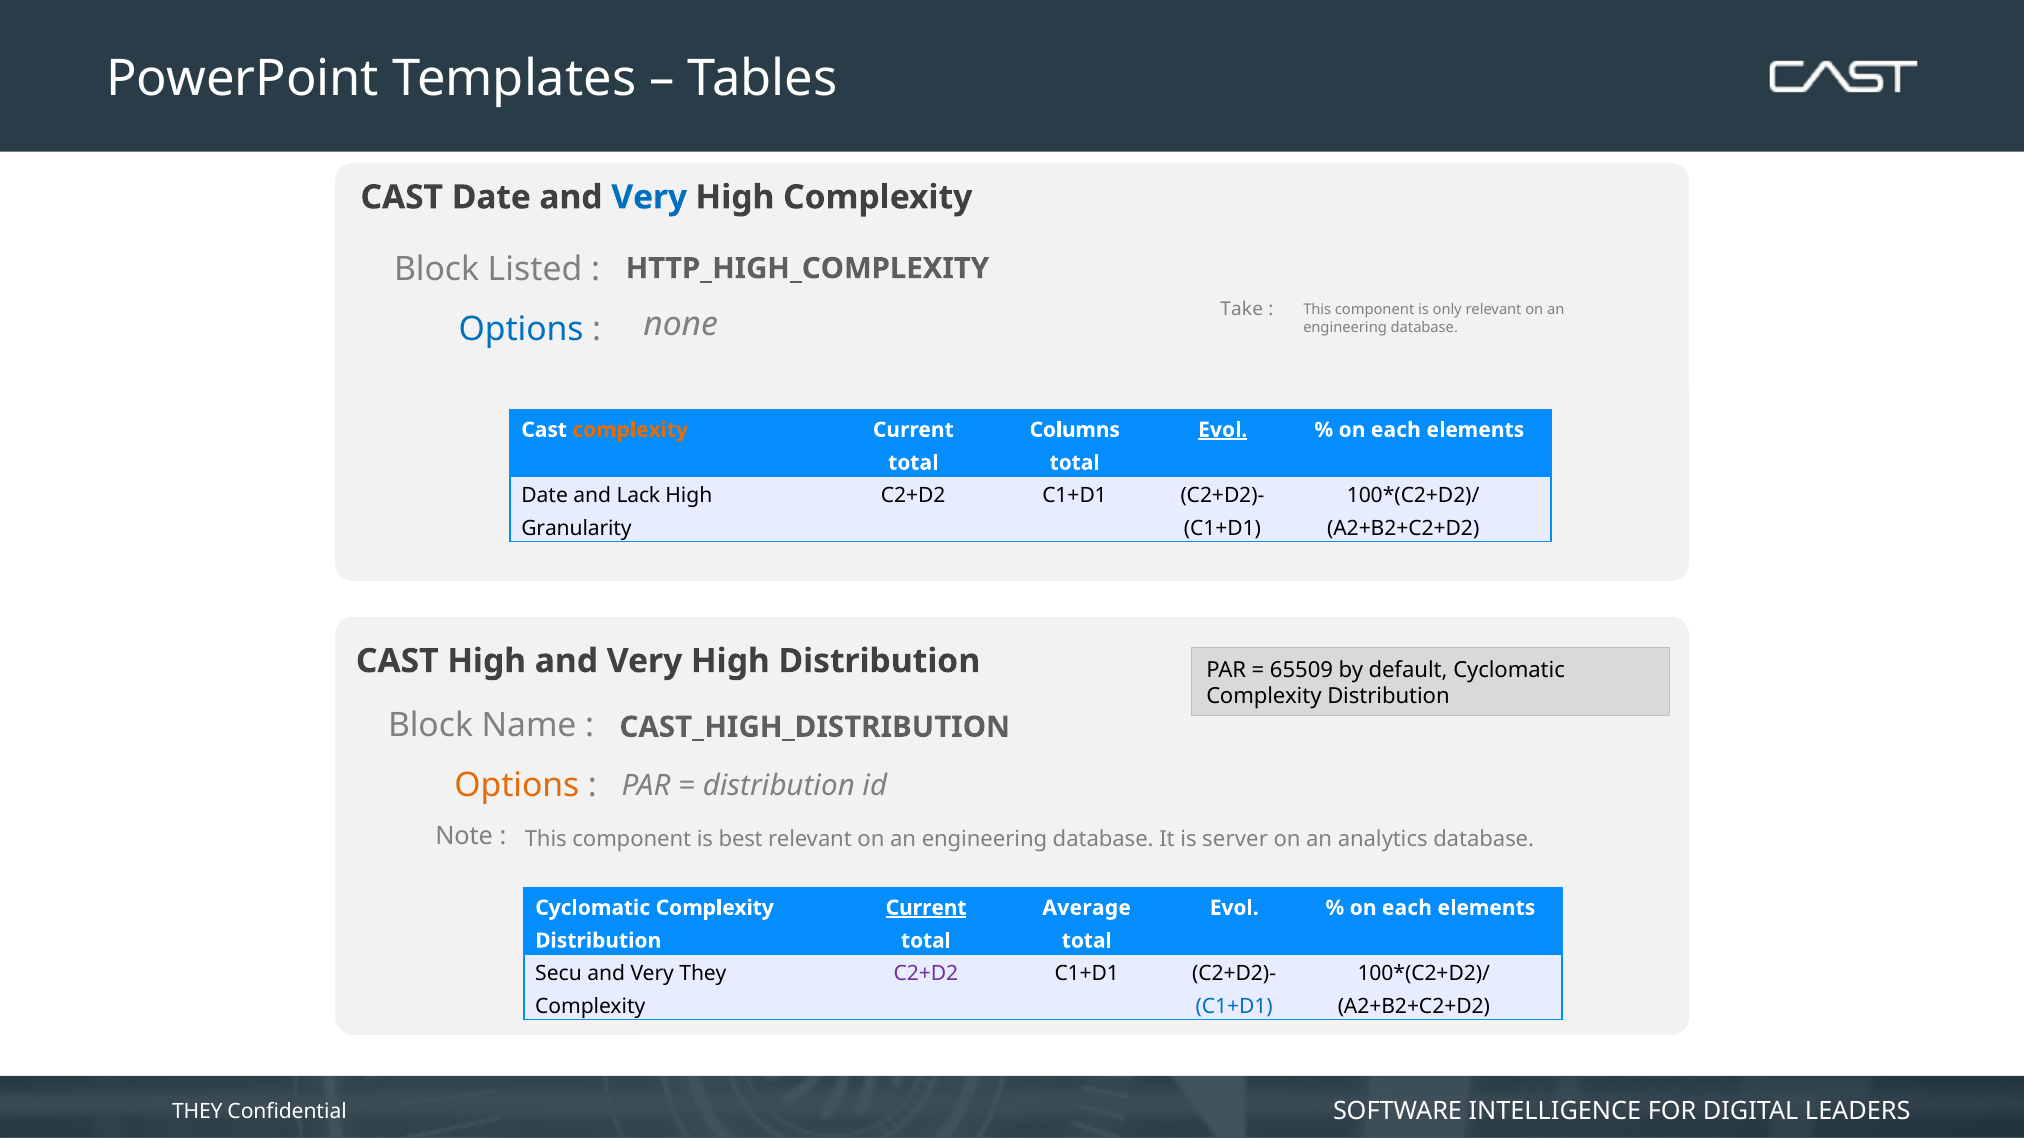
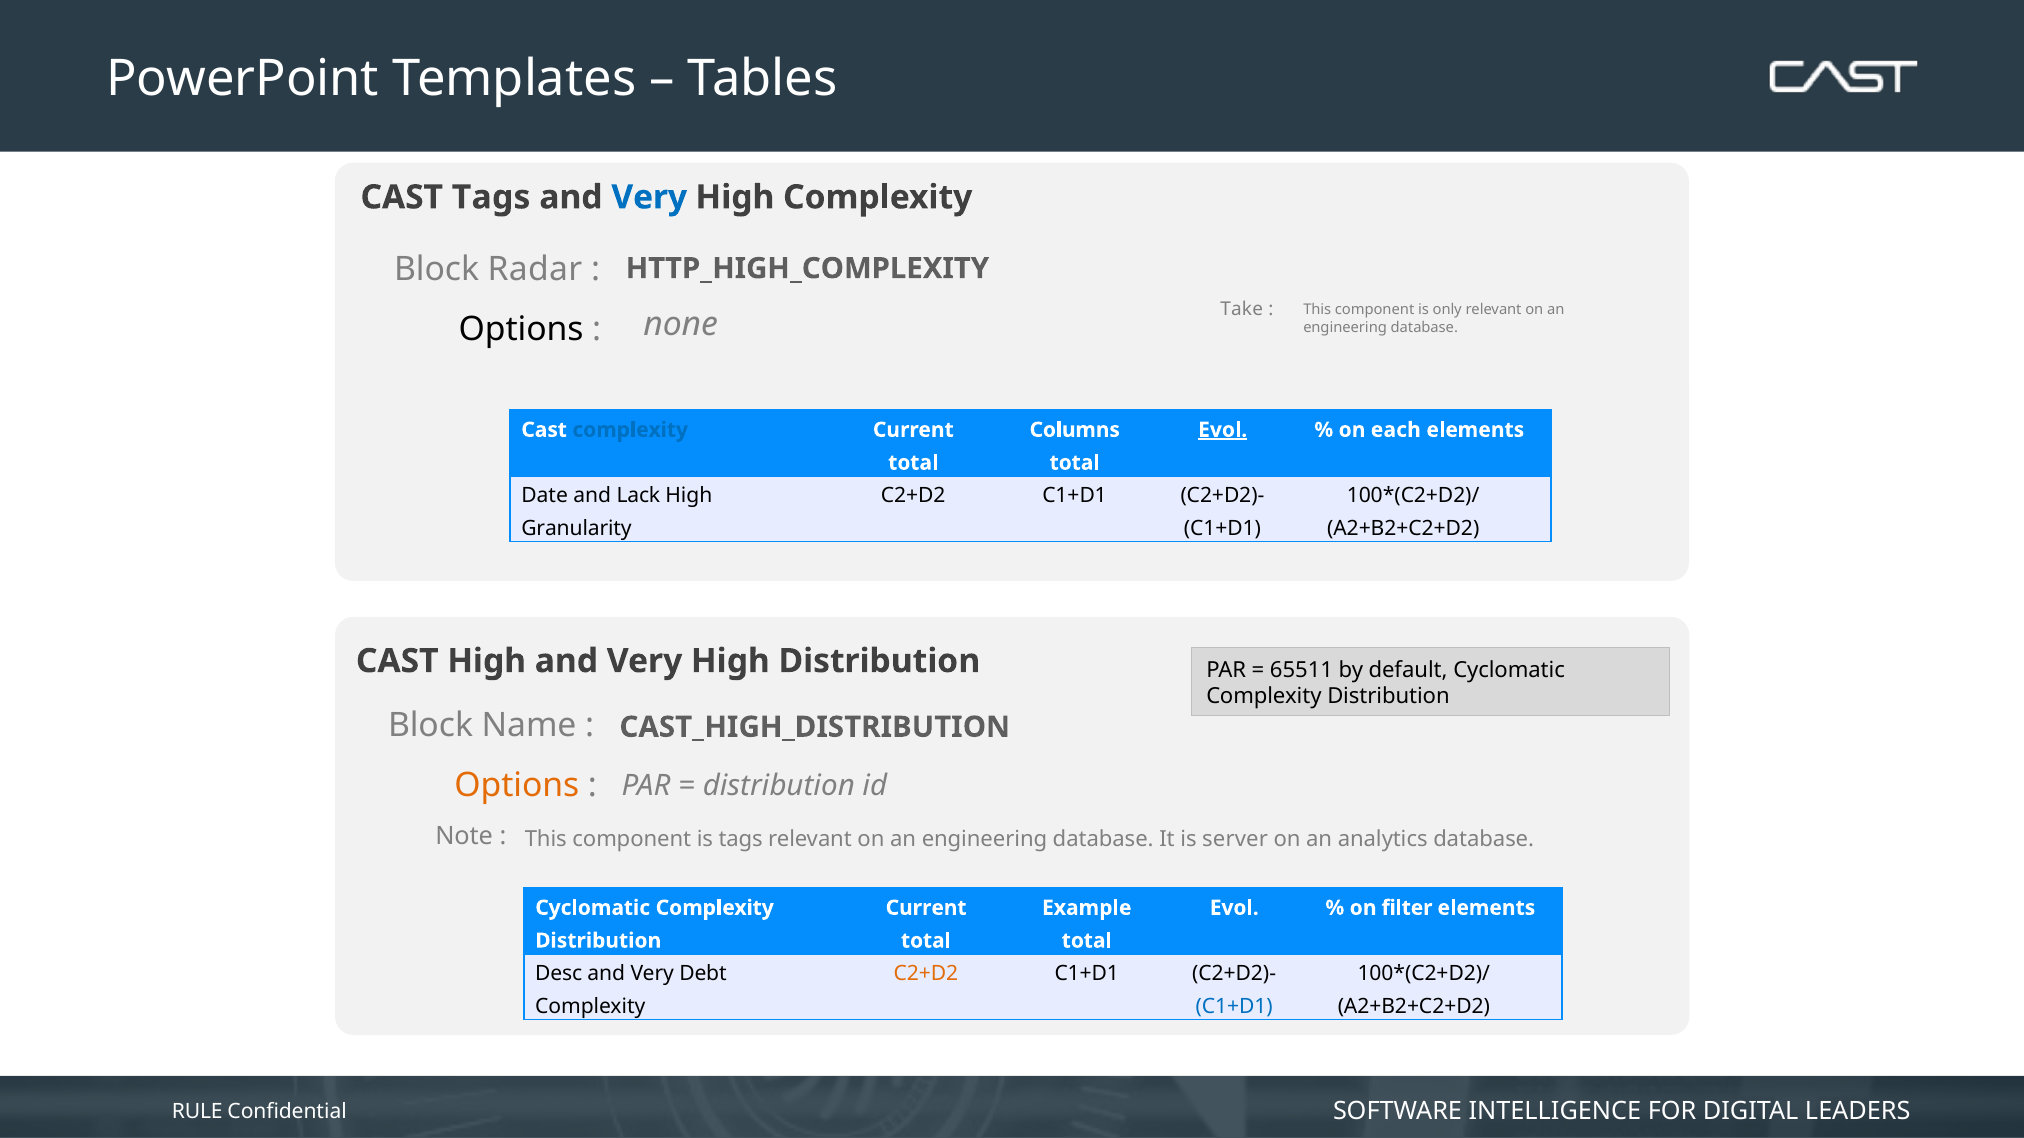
CAST Date: Date -> Tags
Listed: Listed -> Radar
Options at (521, 330) colour: blue -> black
complexity at (630, 430) colour: orange -> blue
65509: 65509 -> 65511
is best: best -> tags
Current at (926, 908) underline: present -> none
Average: Average -> Example
each at (1407, 908): each -> filter
Secu: Secu -> Desc
Very They: They -> Debt
C2+D2 at (926, 974) colour: purple -> orange
THEY at (197, 1112): THEY -> RULE
